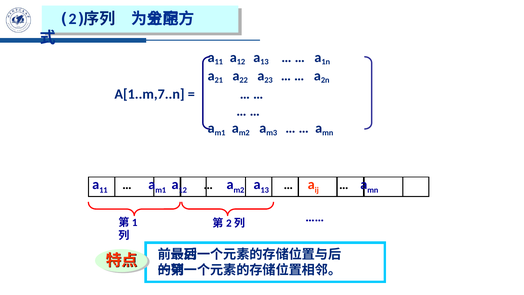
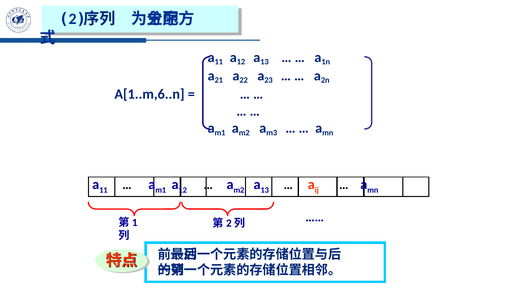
A[1..m,7..n: A[1..m,7..n -> A[1..m,6..n
